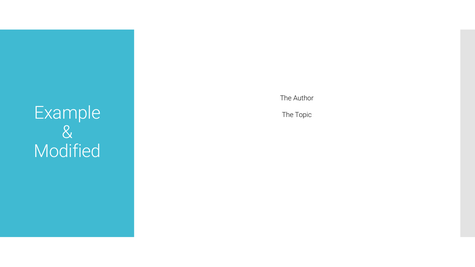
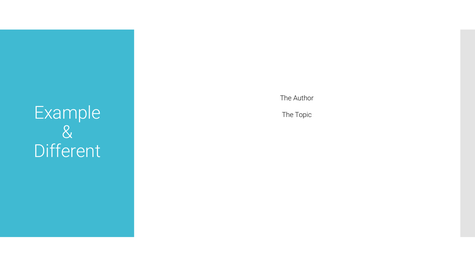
Modified: Modified -> Different
